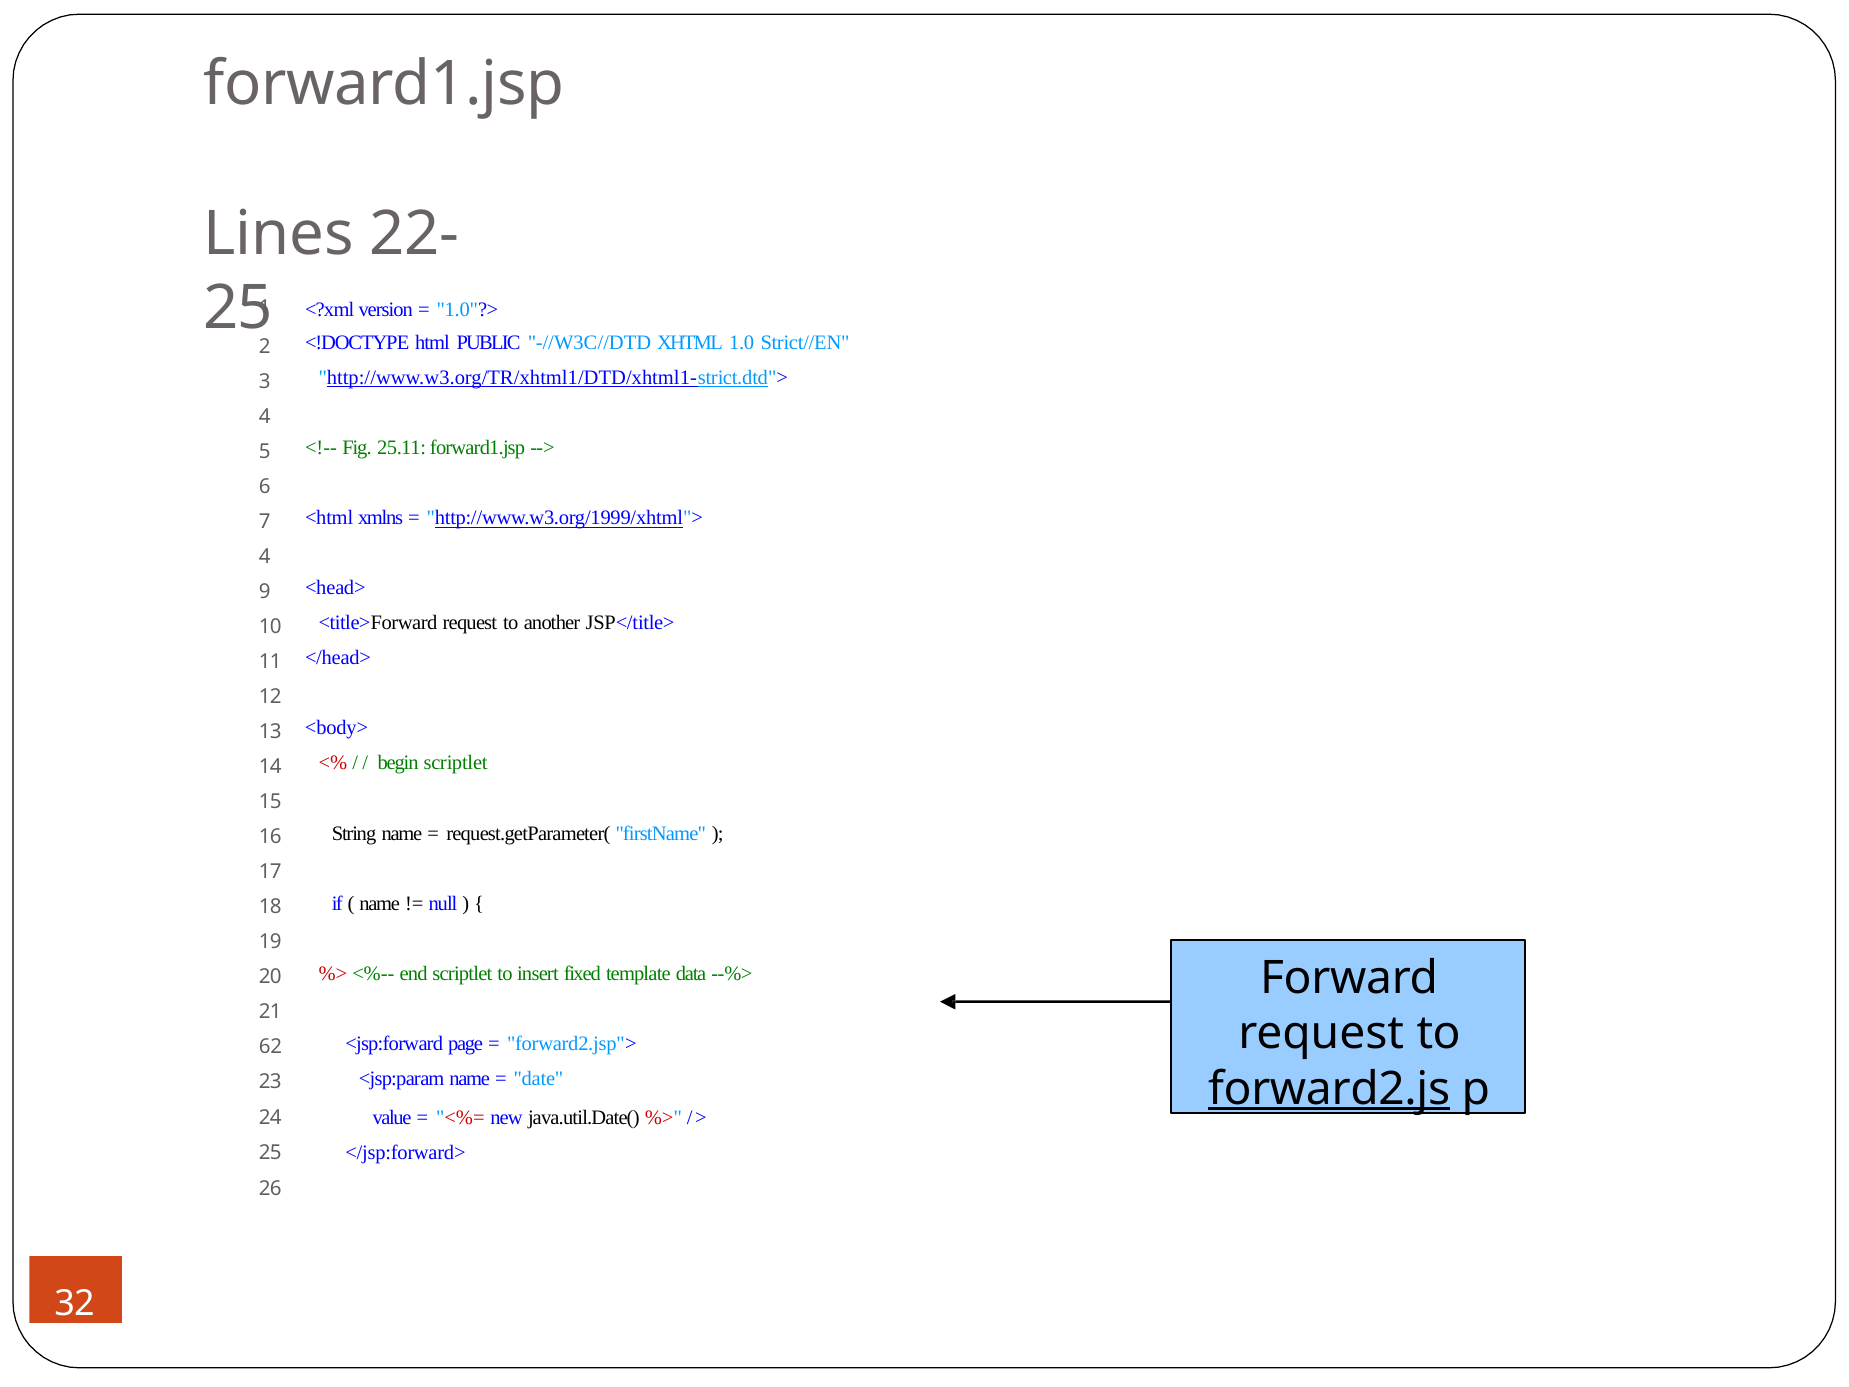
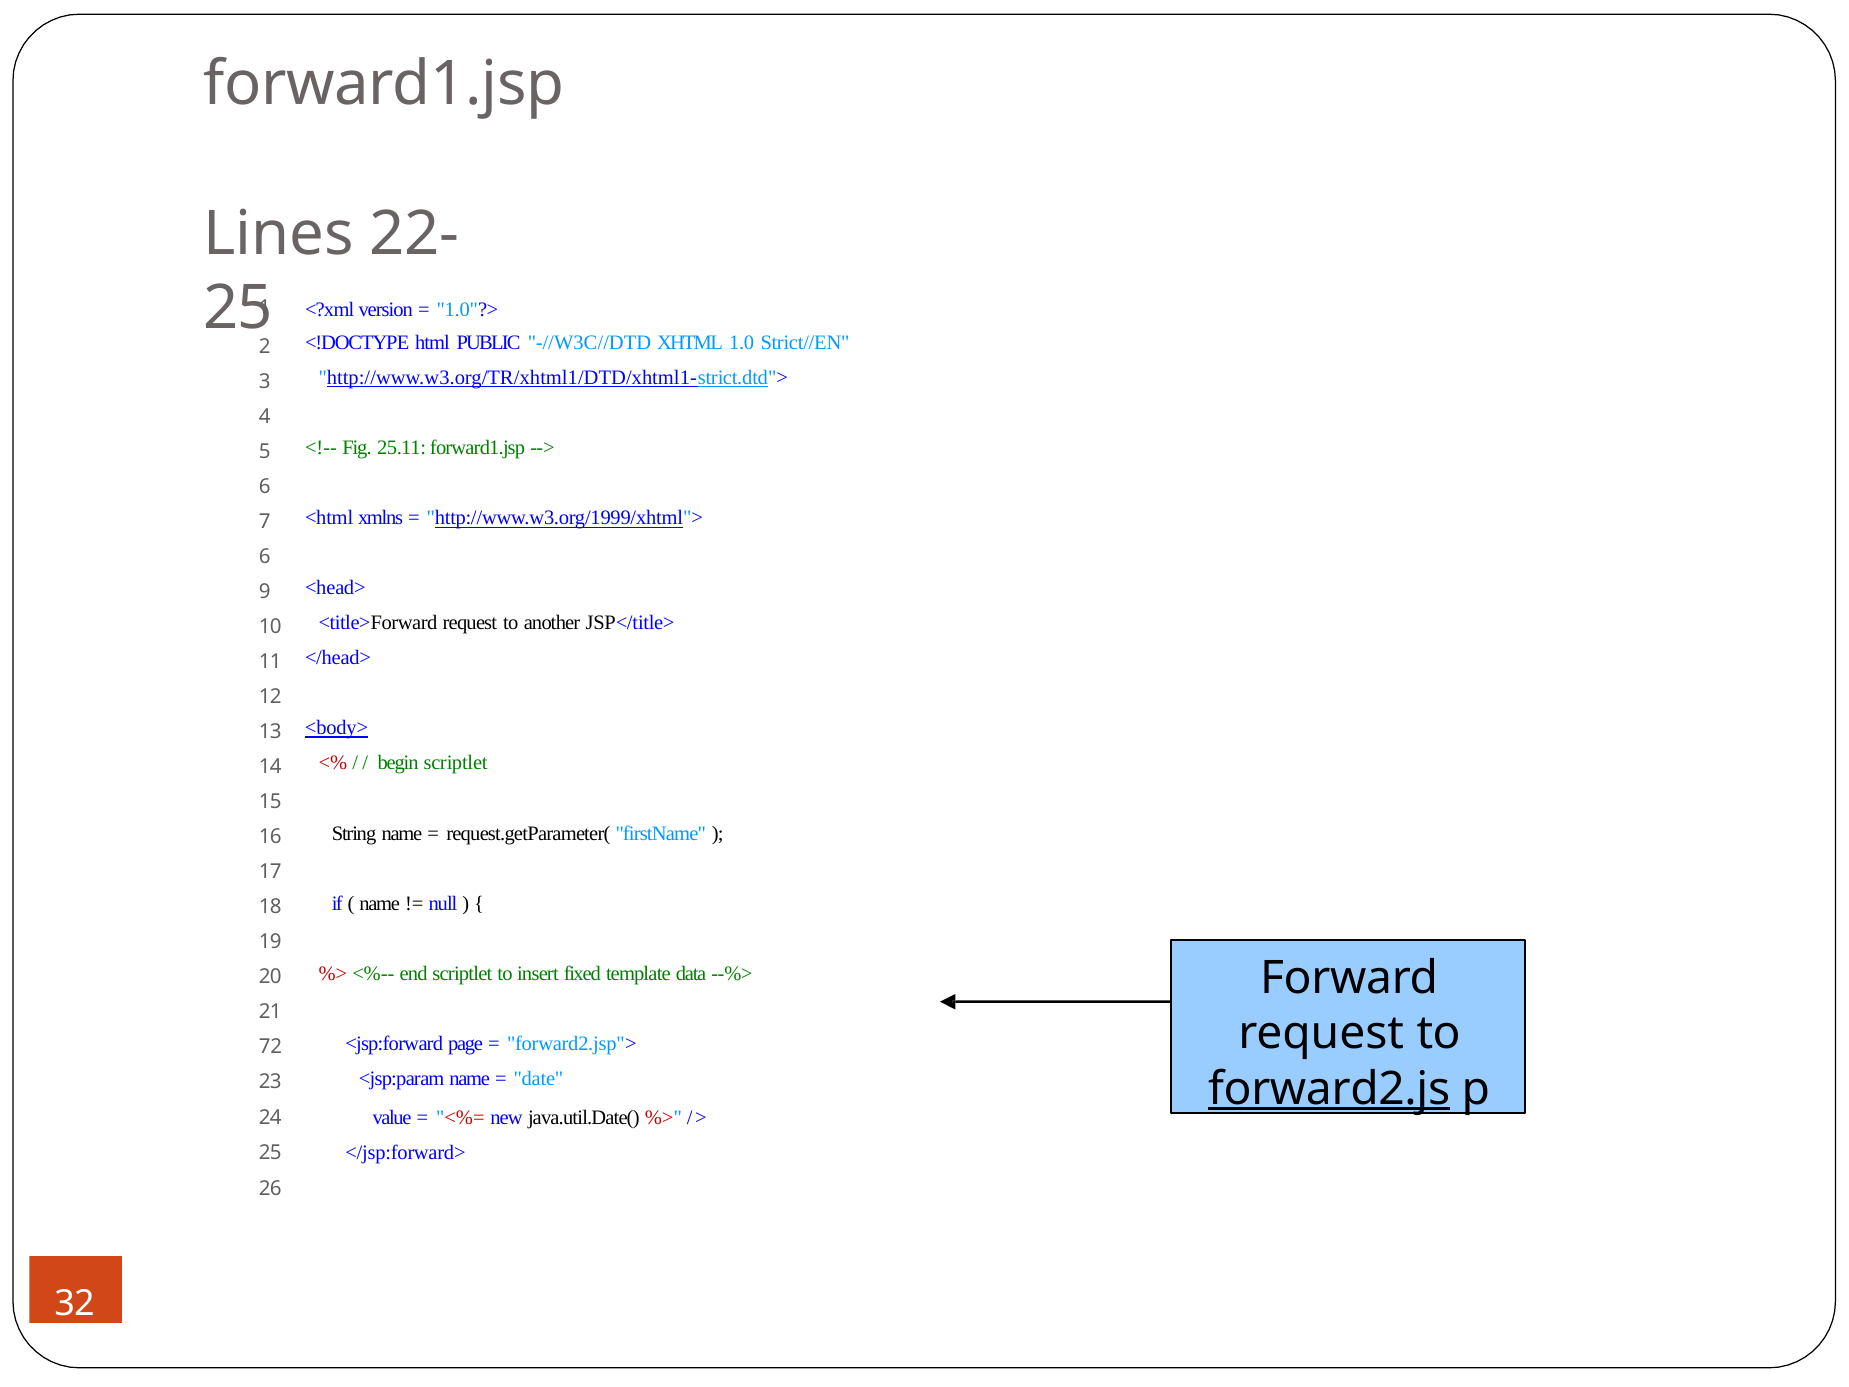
4 at (265, 557): 4 -> 6
<body> underline: none -> present
62: 62 -> 72
